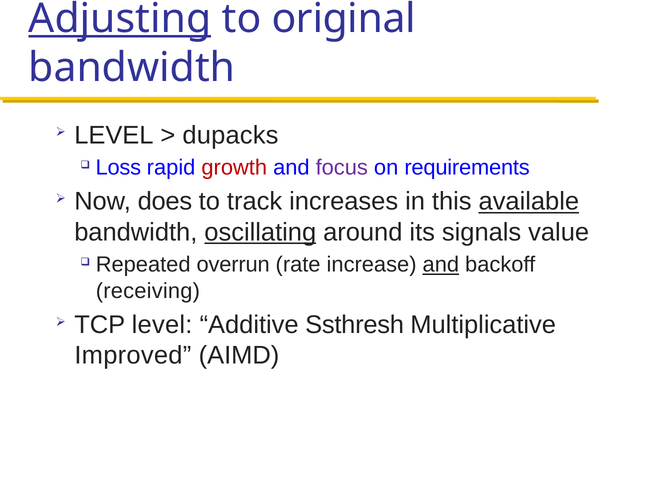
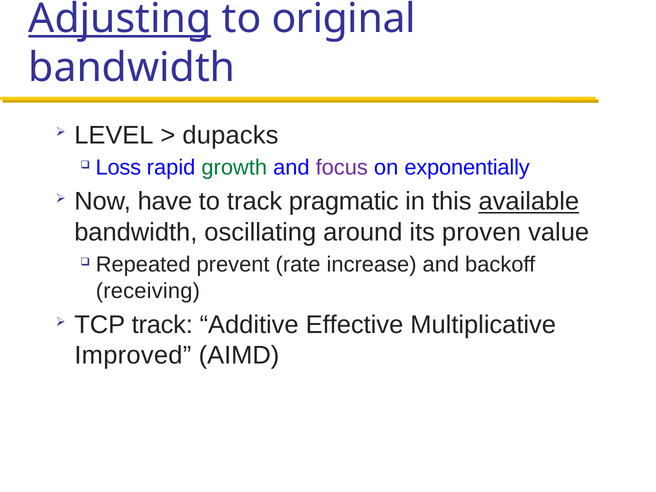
growth colour: red -> green
requirements: requirements -> exponentially
does: does -> have
increases: increases -> pragmatic
oscillating underline: present -> none
signals: signals -> proven
overrun: overrun -> prevent
and at (441, 265) underline: present -> none
TCP level: level -> track
Ssthresh: Ssthresh -> Effective
